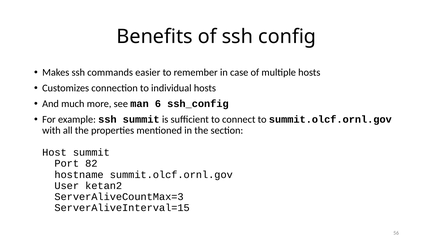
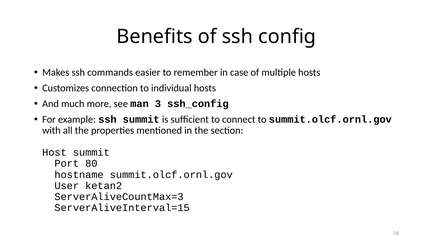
6: 6 -> 3
82: 82 -> 80
